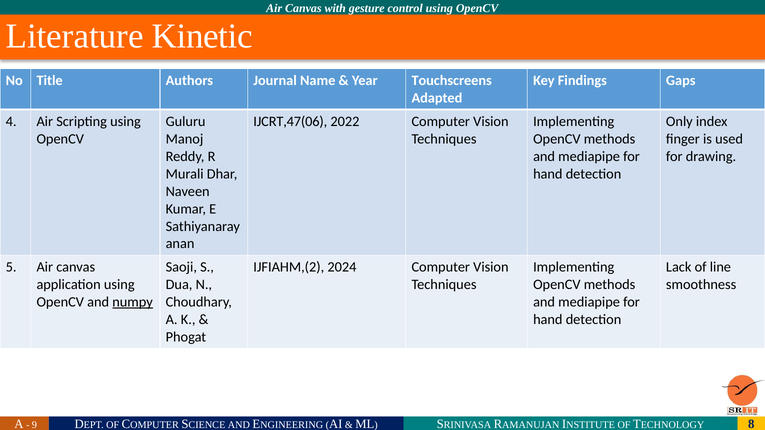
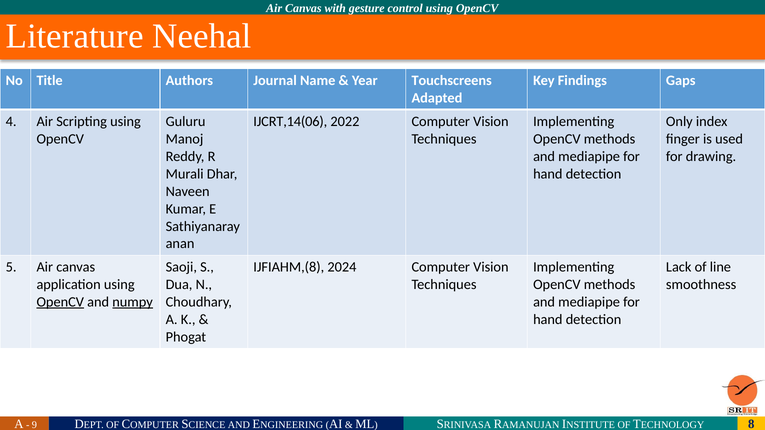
Kinetic: Kinetic -> Neehal
IJCRT,47(06: IJCRT,47(06 -> IJCRT,14(06
IJFIAHM,(2: IJFIAHM,(2 -> IJFIAHM,(8
OpenCV at (60, 302) underline: none -> present
